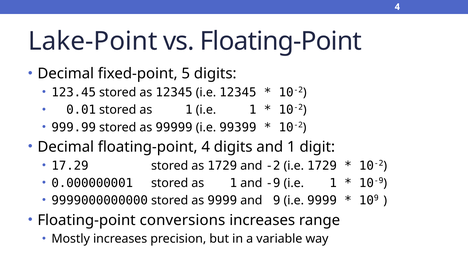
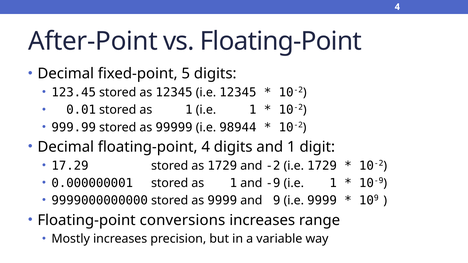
Lake-Point: Lake-Point -> After-Point
99399: 99399 -> 98944
